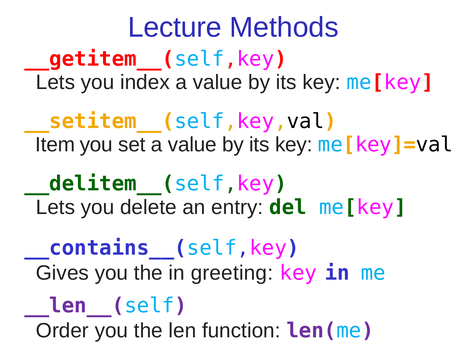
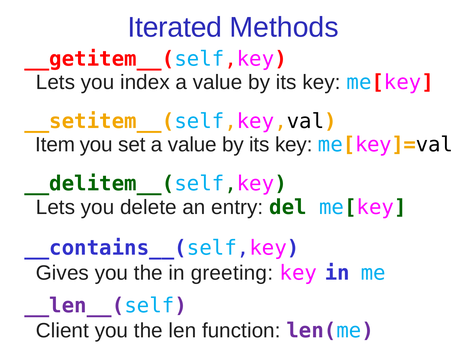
Lecture: Lecture -> Iterated
Order: Order -> Client
